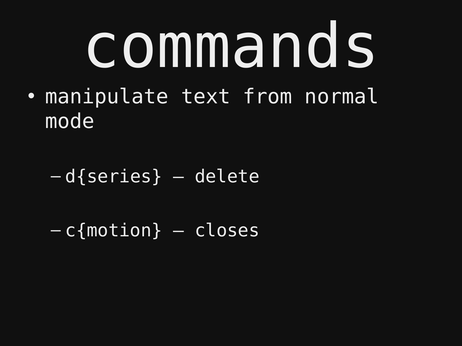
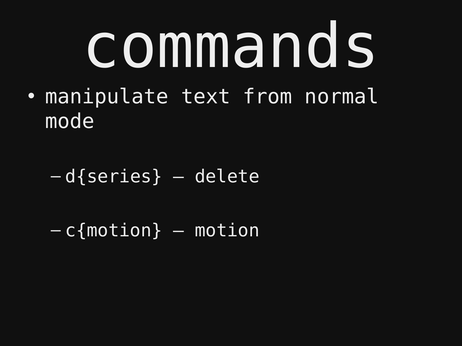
closes: closes -> motion
